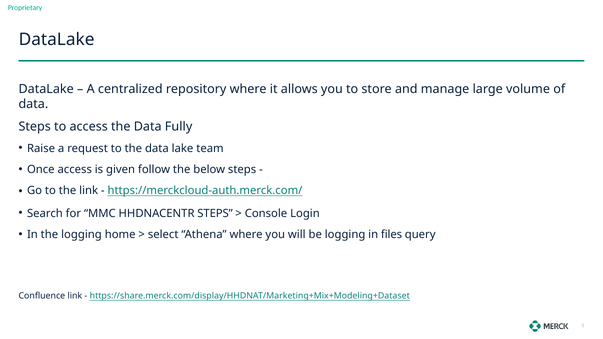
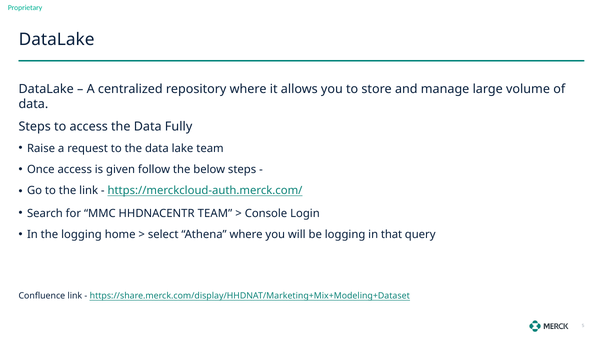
HHDNACENTR STEPS: STEPS -> TEAM
files: files -> that
